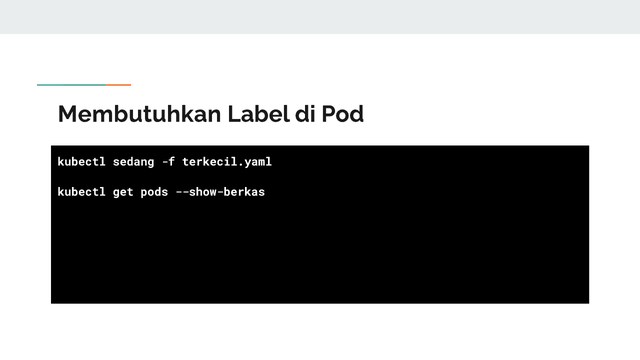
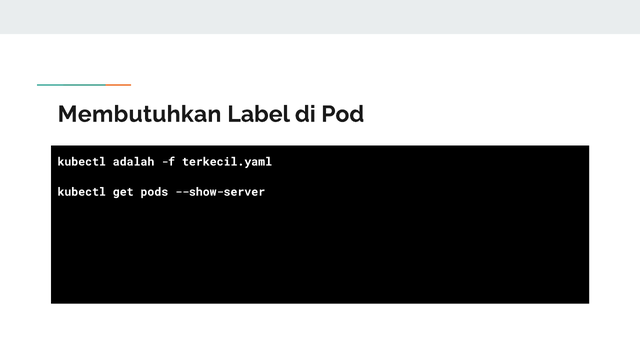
sedang: sedang -> adalah
--show-berkas: --show-berkas -> --show-server
